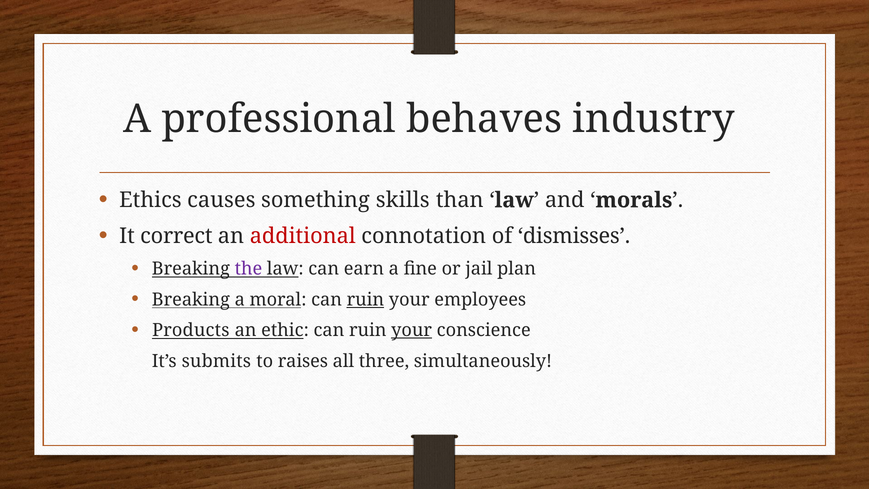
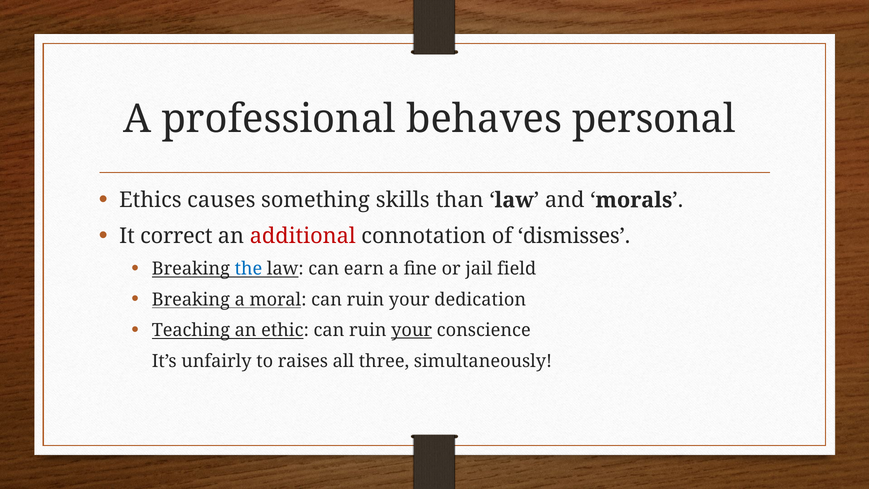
industry: industry -> personal
the colour: purple -> blue
plan: plan -> field
ruin at (365, 299) underline: present -> none
employees: employees -> dedication
Products: Products -> Teaching
submits: submits -> unfairly
